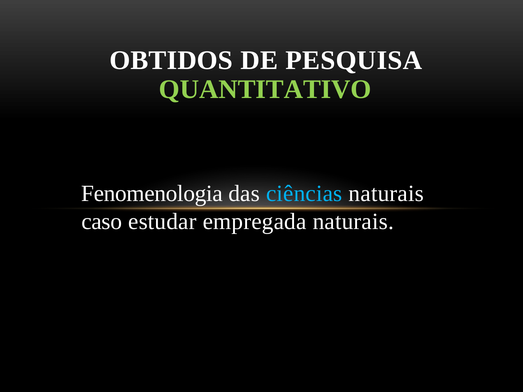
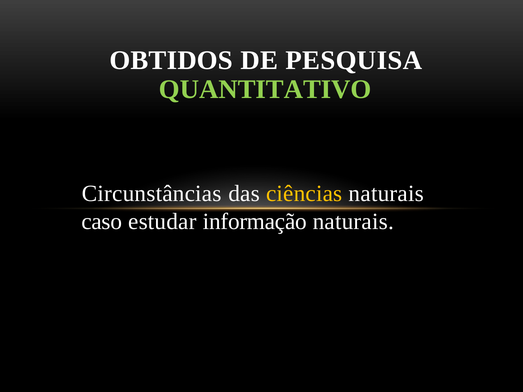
Fenomenologia: Fenomenologia -> Circunstâncias
ciências colour: light blue -> yellow
empregada: empregada -> informação
